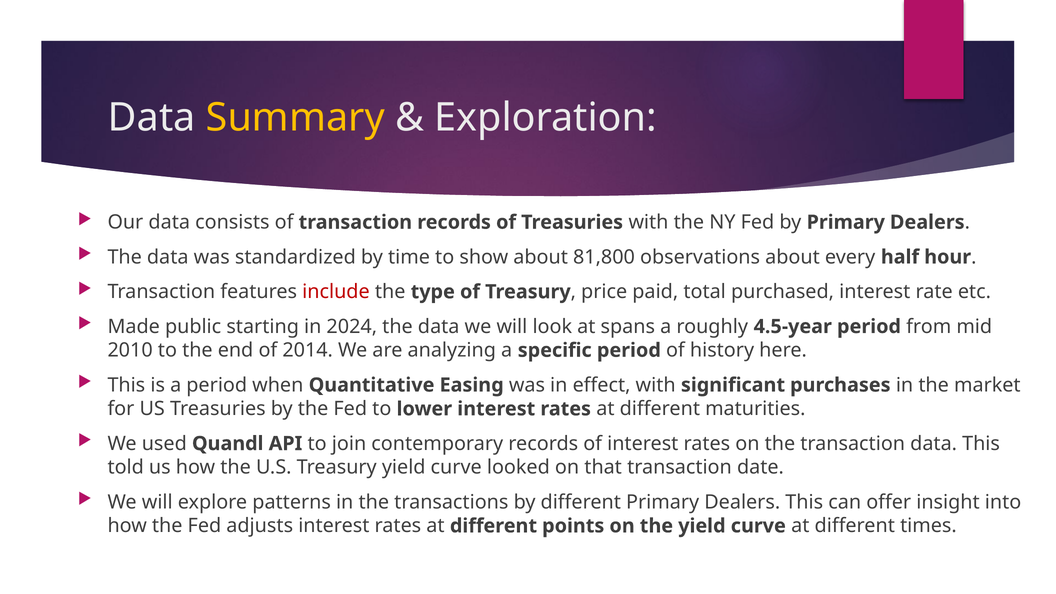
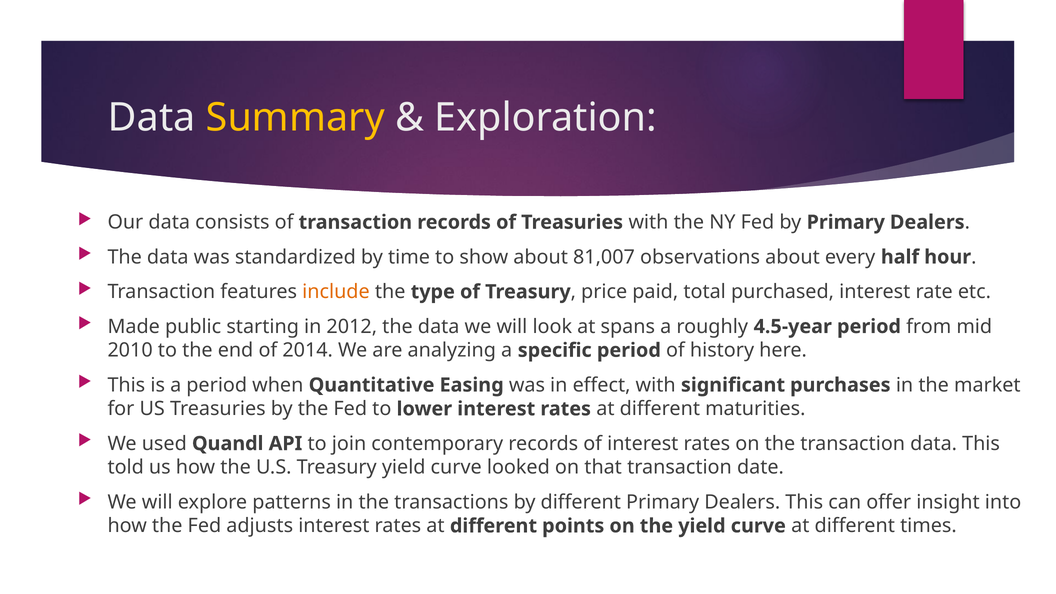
81,800: 81,800 -> 81,007
include colour: red -> orange
2024: 2024 -> 2012
